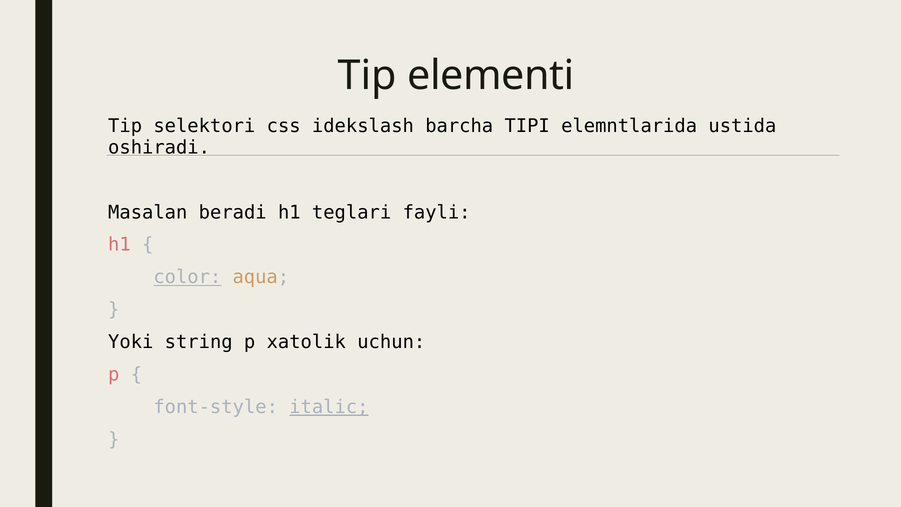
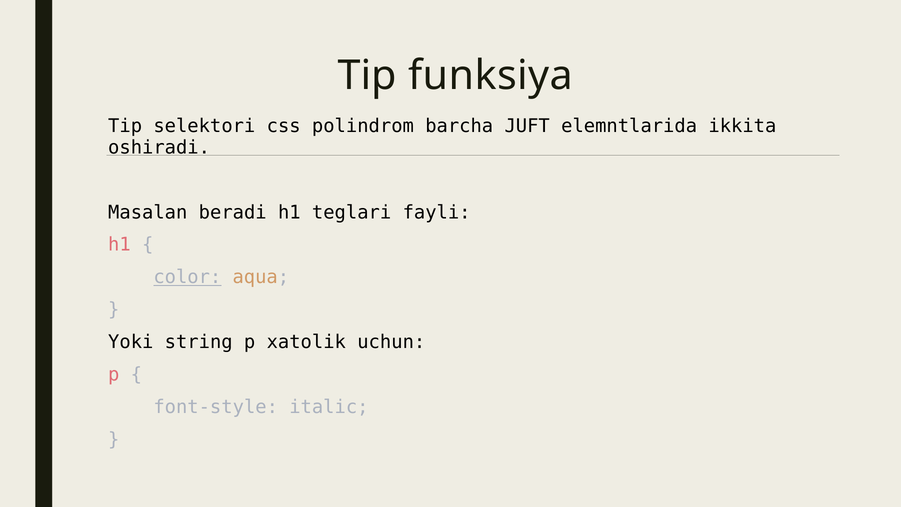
elementi: elementi -> funksiya
idekslash: idekslash -> polindrom
TIPI: TIPI -> JUFT
ustida: ustida -> ikkita
italic underline: present -> none
